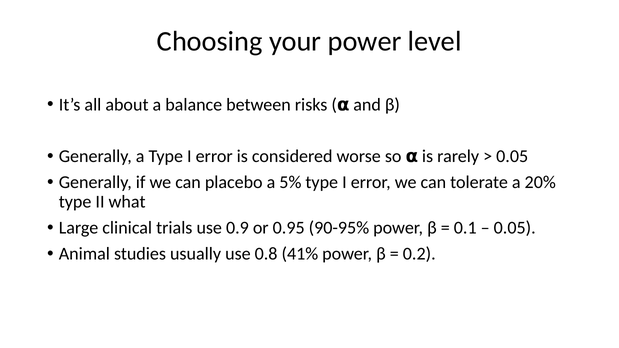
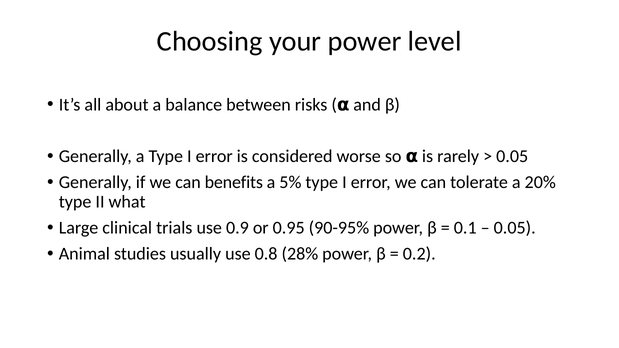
placebo: placebo -> benefits
41%: 41% -> 28%
